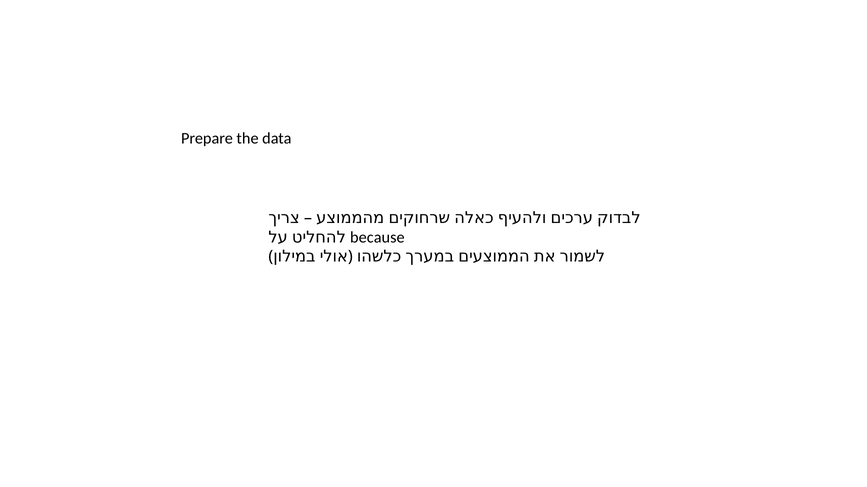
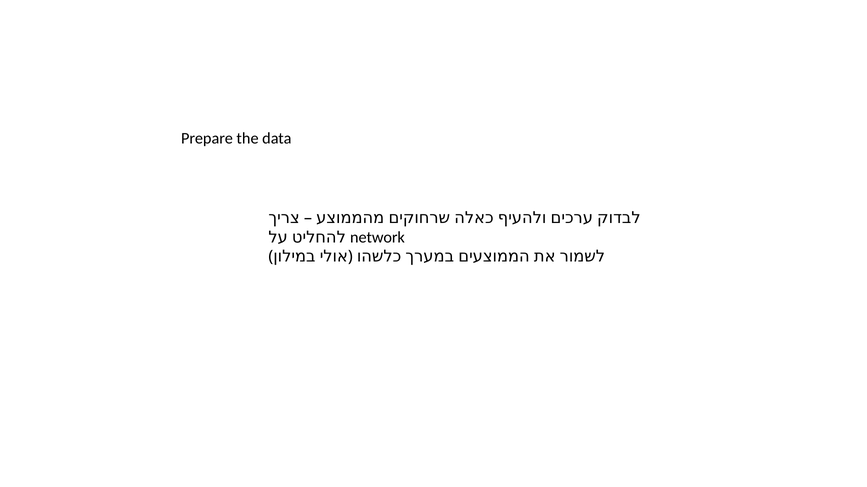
because: because -> network
